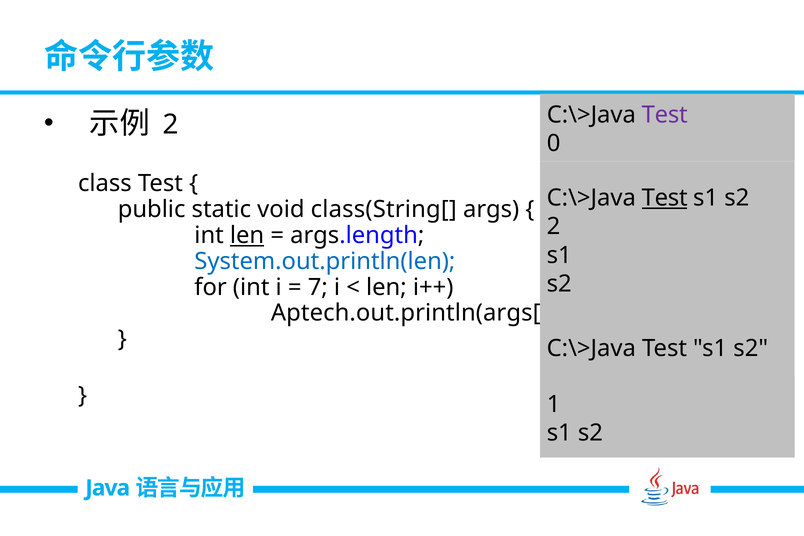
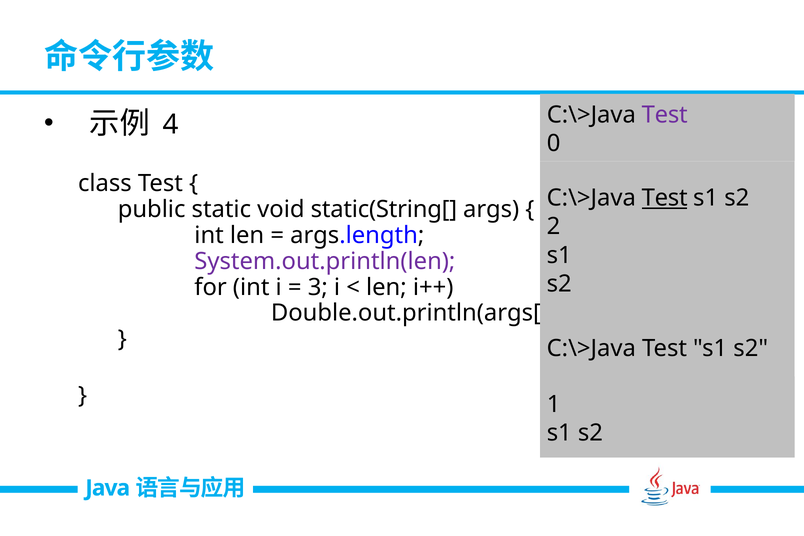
2 at (171, 124): 2 -> 4
class(String[: class(String[ -> static(String[
len at (247, 235) underline: present -> none
System.out.println(len colour: blue -> purple
7: 7 -> 3
Aptech.out.println(args[i: Aptech.out.println(args[i -> Double.out.println(args[i
